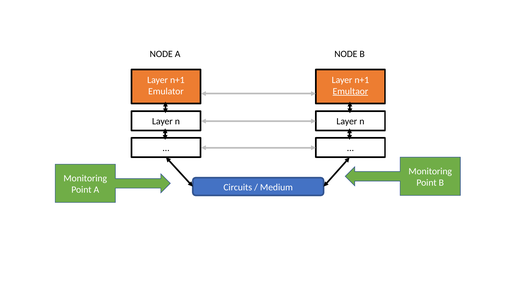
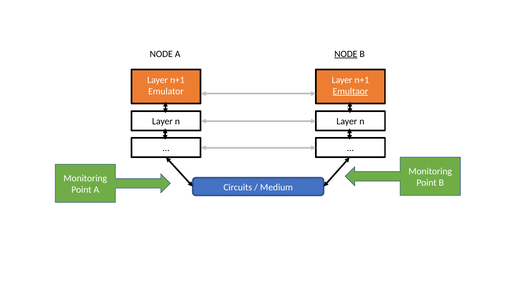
NODE at (346, 54) underline: none -> present
